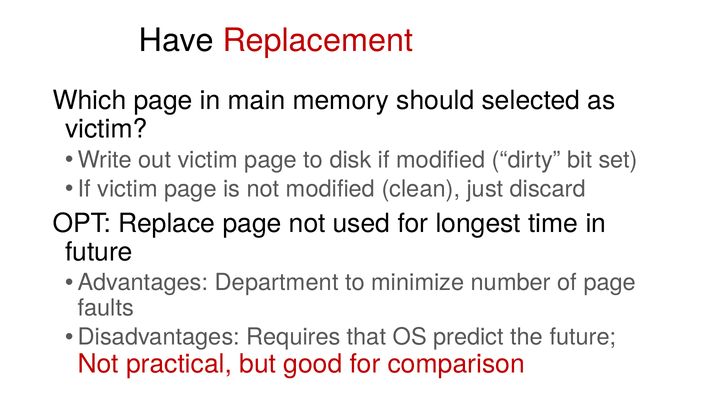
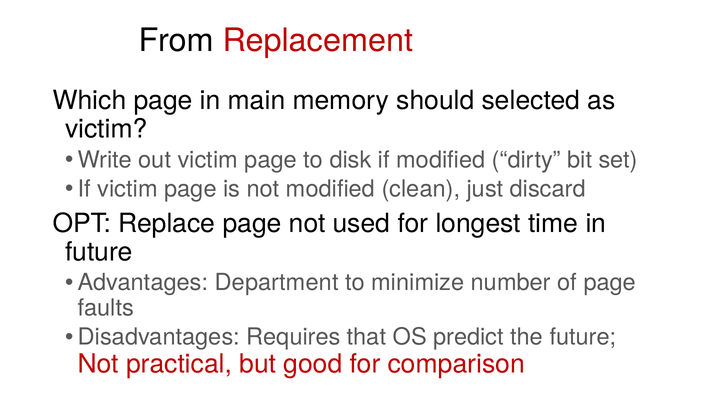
Have: Have -> From
